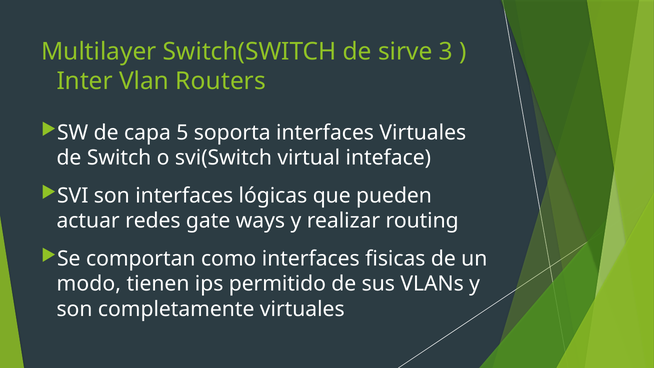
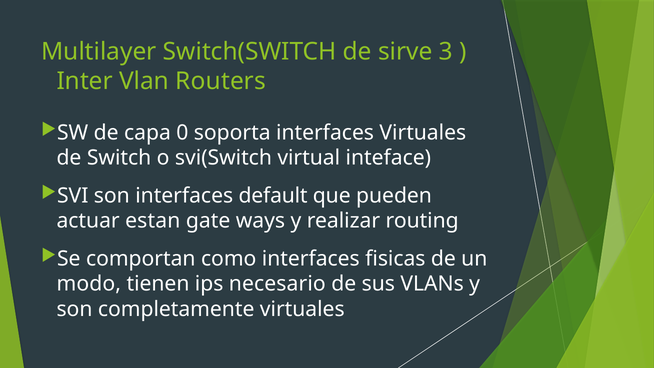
5: 5 -> 0
lógicas: lógicas -> default
redes: redes -> estan
permitido: permitido -> necesario
